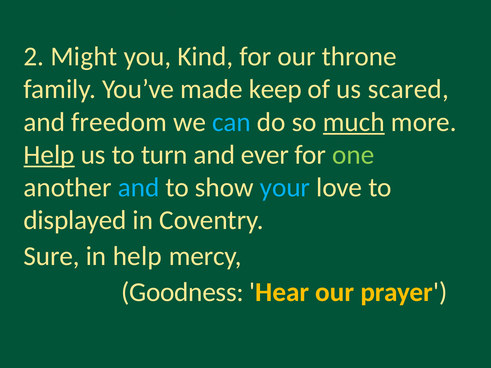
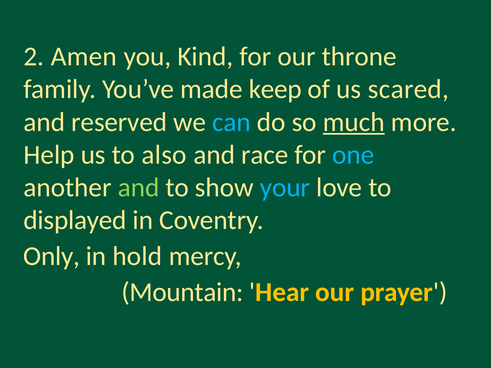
Might: Might -> Amen
freedom: freedom -> reserved
Help at (49, 155) underline: present -> none
turn: turn -> also
ever: ever -> race
one colour: light green -> light blue
and at (139, 188) colour: light blue -> light green
Sure: Sure -> Only
in help: help -> hold
Goodness: Goodness -> Mountain
